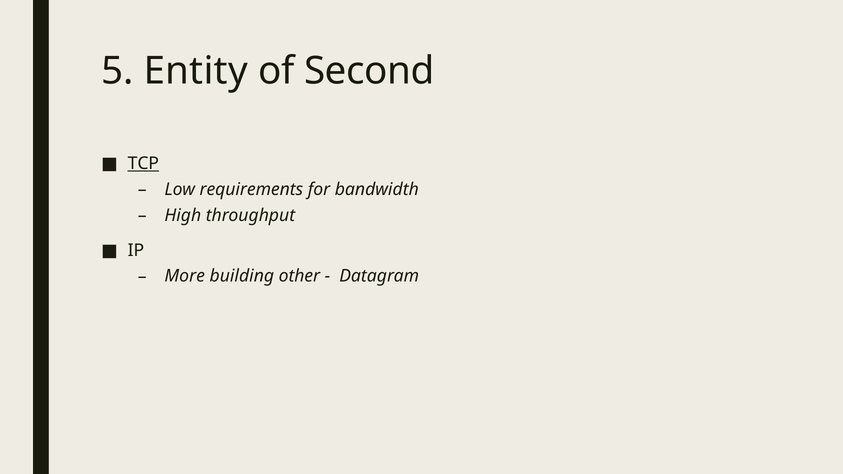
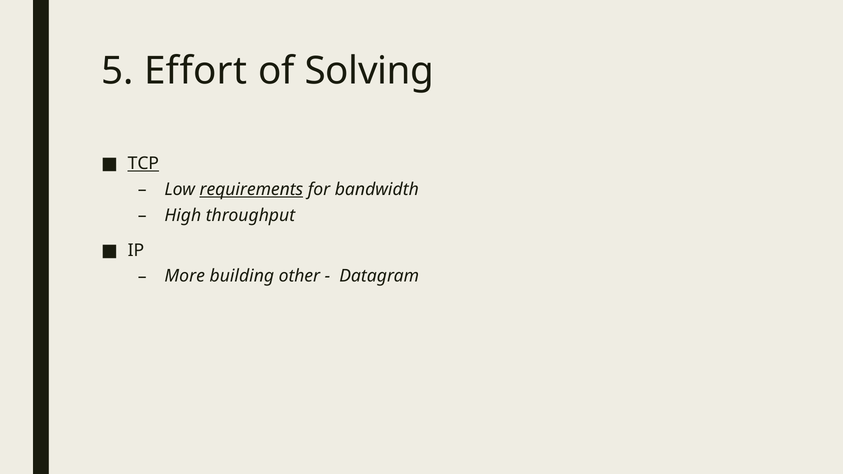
Entity: Entity -> Effort
Second: Second -> Solving
requirements underline: none -> present
